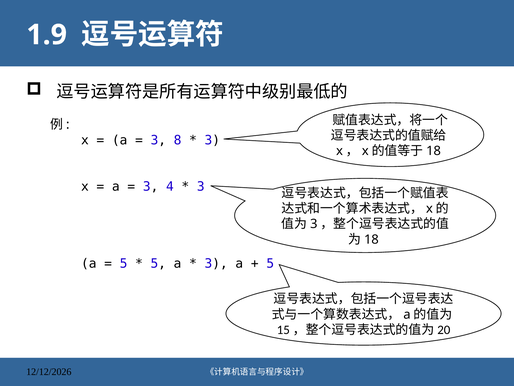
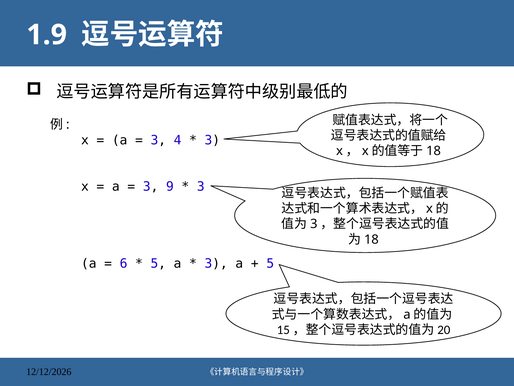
8: 8 -> 4
4: 4 -> 9
5 at (124, 263): 5 -> 6
